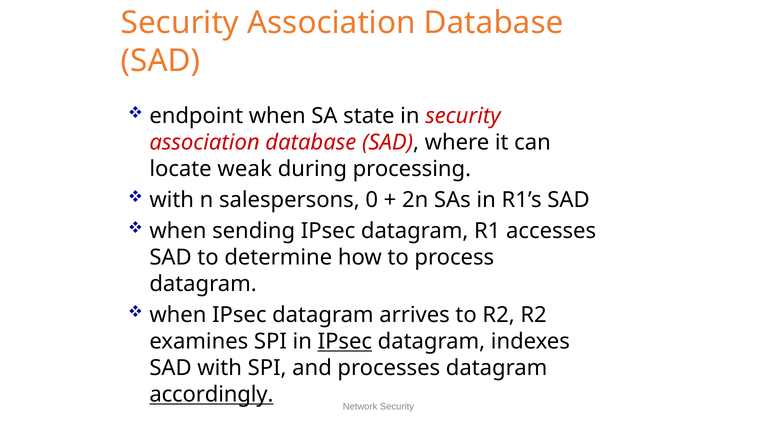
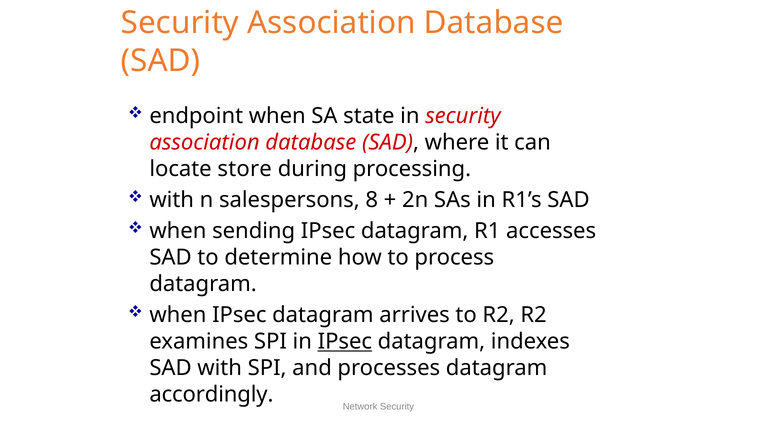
weak: weak -> store
0: 0 -> 8
accordingly underline: present -> none
